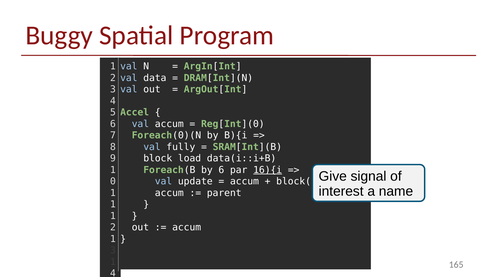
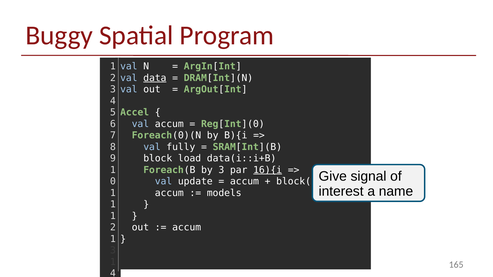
data underline: none -> present
by 6: 6 -> 3
parent: parent -> models
